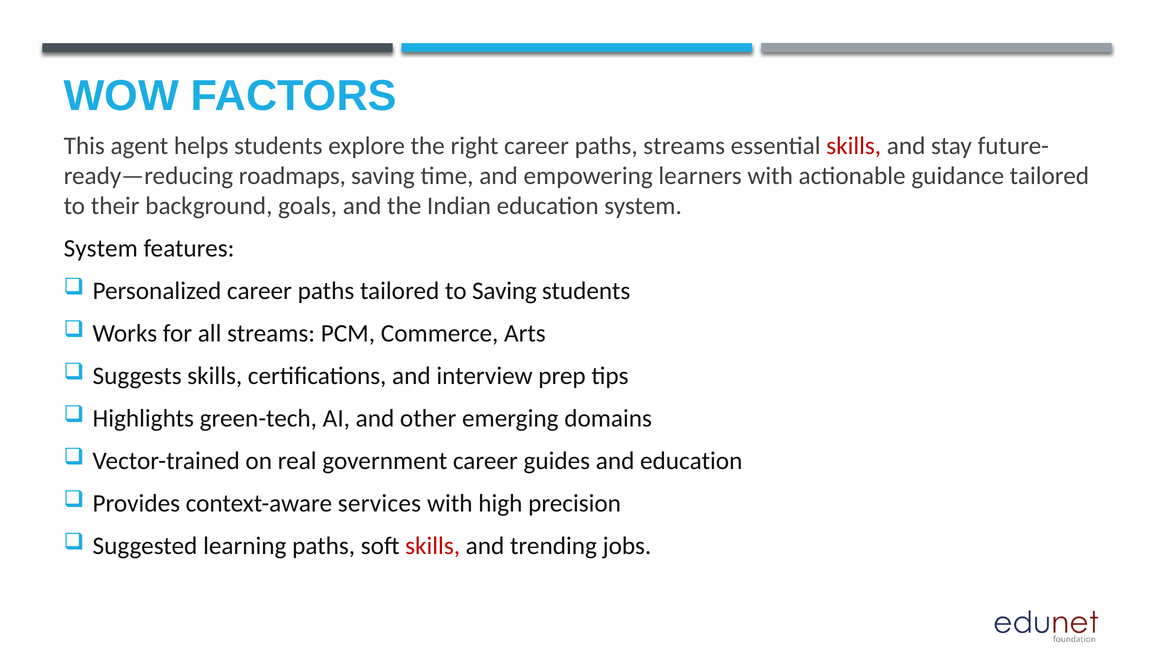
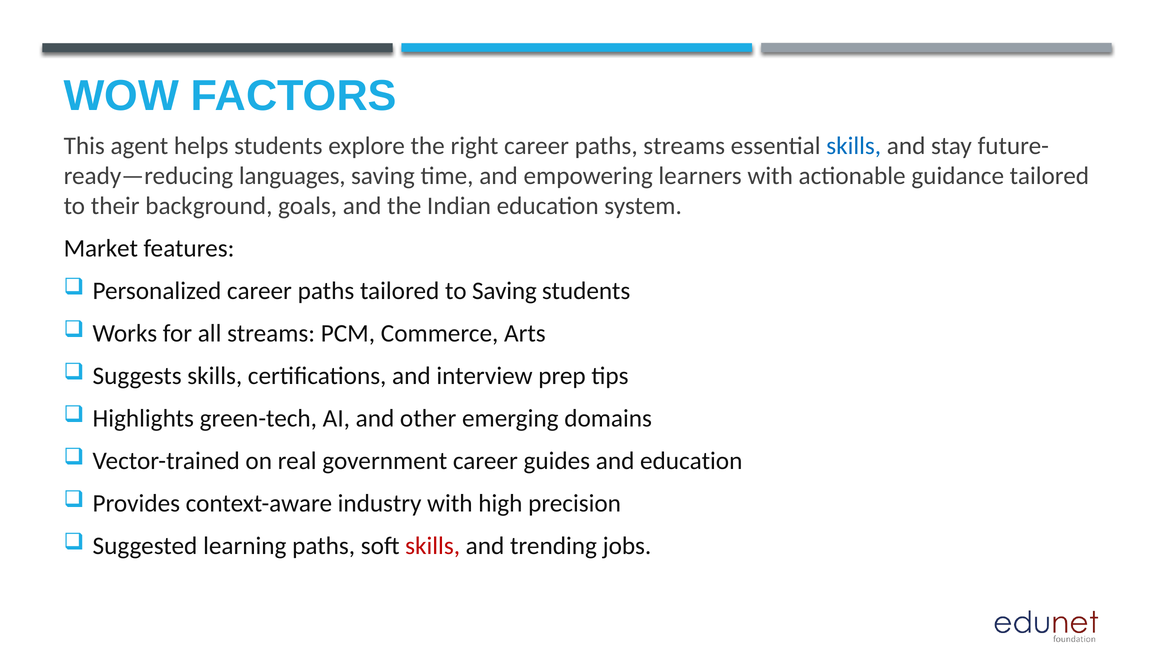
skills at (854, 146) colour: red -> blue
roadmaps: roadmaps -> languages
System at (101, 248): System -> Market
services: services -> industry
